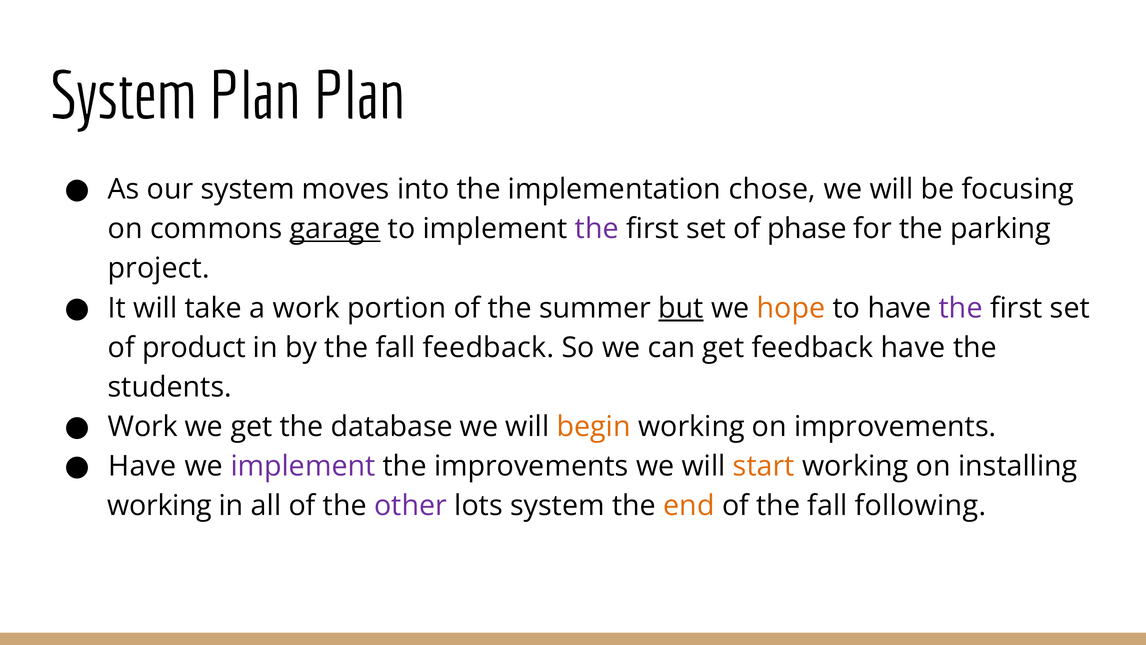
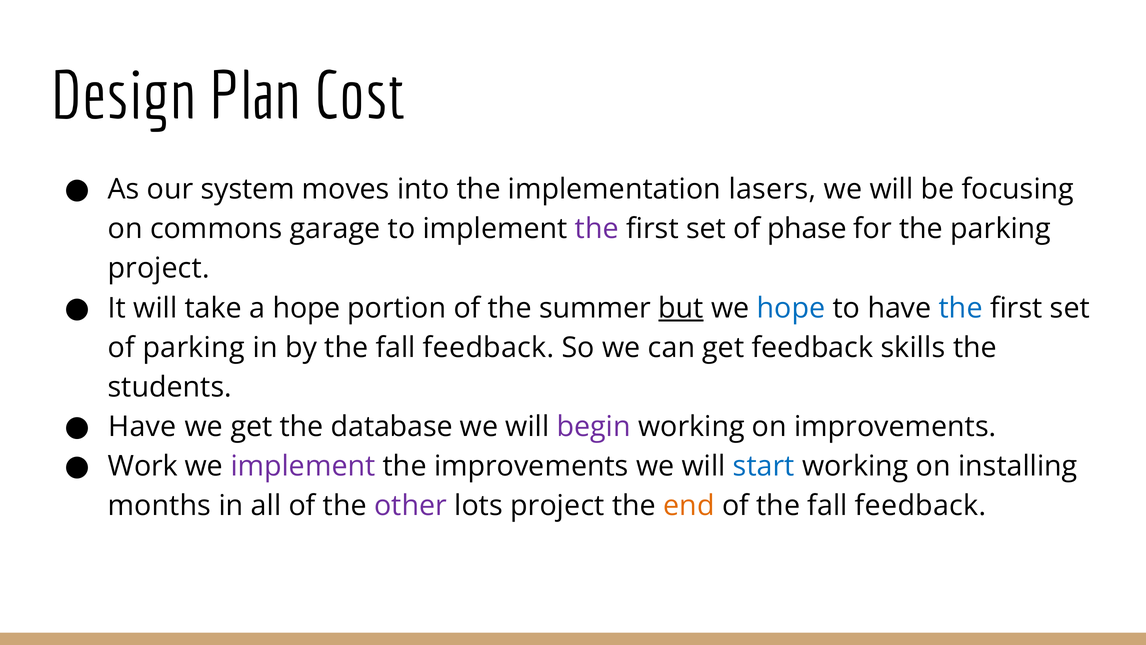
System at (124, 97): System -> Design
Plan Plan: Plan -> Cost
chose: chose -> lasers
garage underline: present -> none
a work: work -> hope
hope at (791, 308) colour: orange -> blue
the at (961, 308) colour: purple -> blue
of product: product -> parking
feedback have: have -> skills
Work at (143, 426): Work -> Have
begin colour: orange -> purple
Have at (142, 466): Have -> Work
start colour: orange -> blue
working at (160, 506): working -> months
lots system: system -> project
of the fall following: following -> feedback
